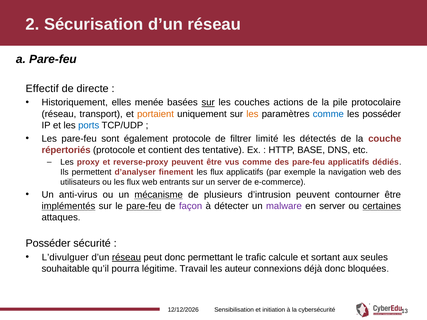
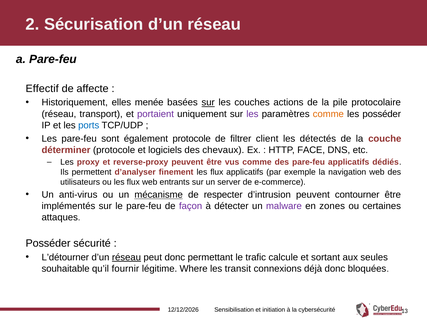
directe: directe -> affecte
portaient colour: orange -> purple
les at (252, 114) colour: orange -> purple
comme at (328, 114) colour: blue -> orange
limité: limité -> client
répertoriés: répertoriés -> déterminer
contient: contient -> logiciels
tentative: tentative -> chevaux
BASE: BASE -> FACE
plusieurs: plusieurs -> respecter
implémentés underline: present -> none
pare-feu at (144, 206) underline: present -> none
en server: server -> zones
certaines underline: present -> none
L’divulguer: L’divulguer -> L’détourner
pourra: pourra -> fournir
Travail: Travail -> Where
auteur: auteur -> transit
